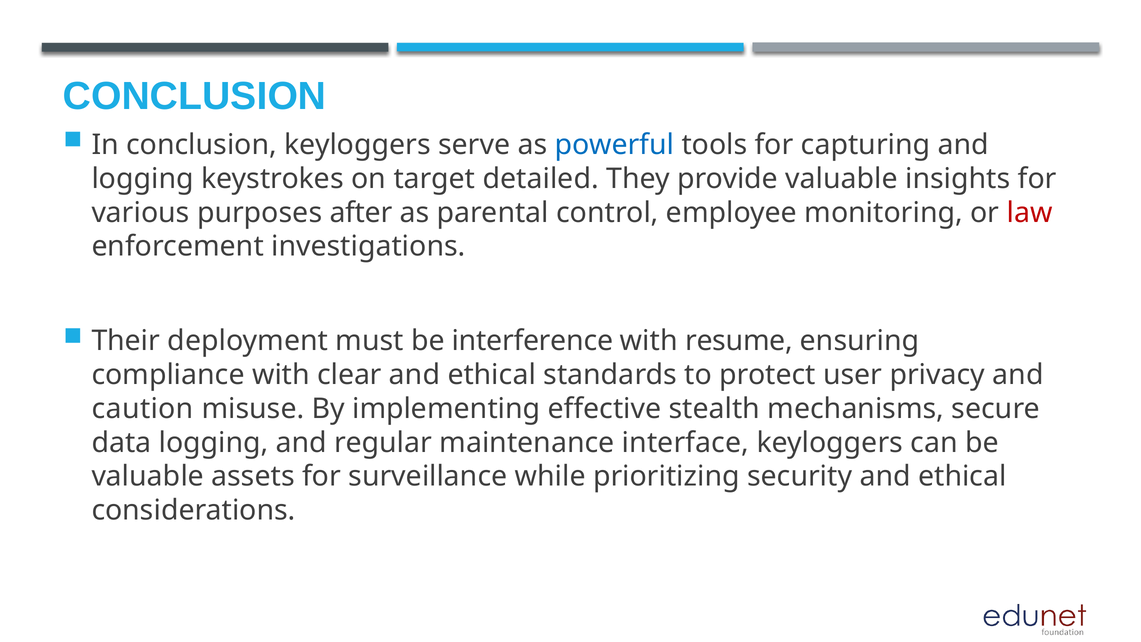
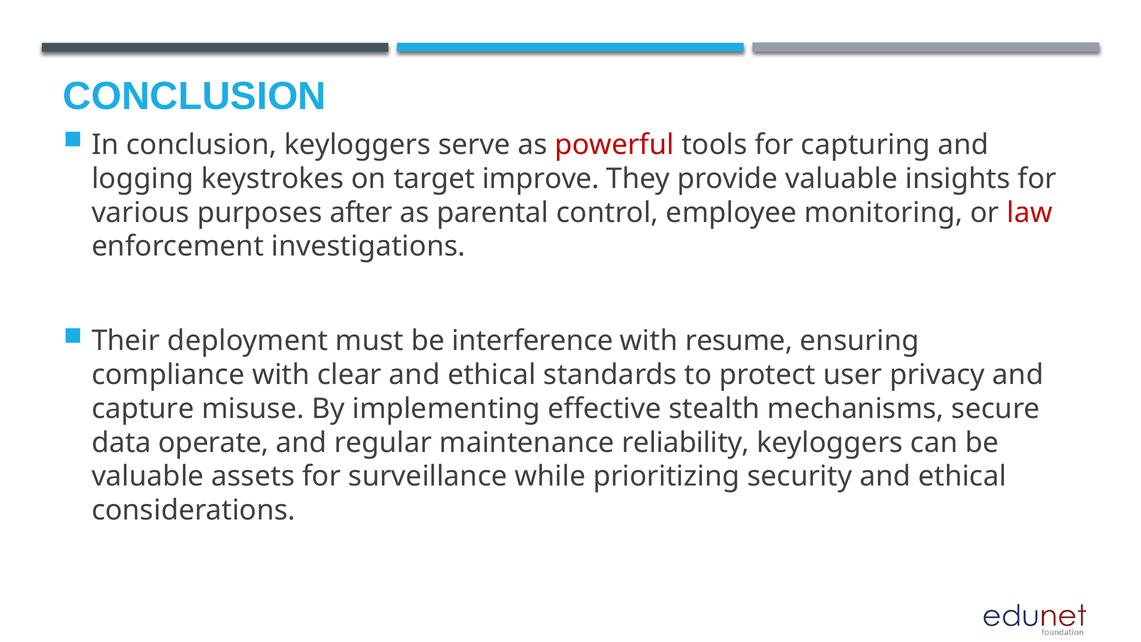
powerful colour: blue -> red
detailed: detailed -> improve
caution: caution -> capture
data logging: logging -> operate
interface: interface -> reliability
